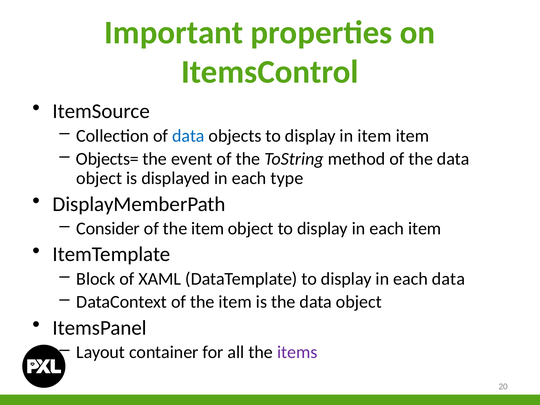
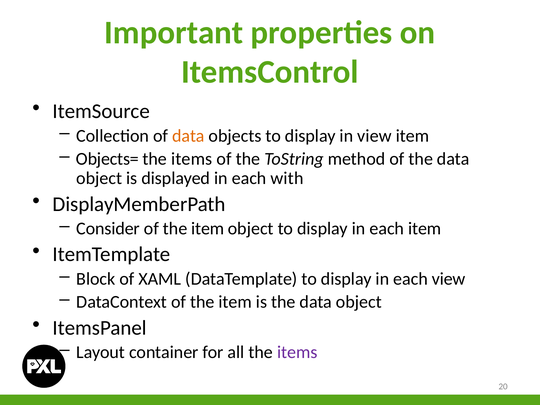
data at (188, 136) colour: blue -> orange
in item: item -> view
event at (192, 159): event -> items
type: type -> with
each data: data -> view
